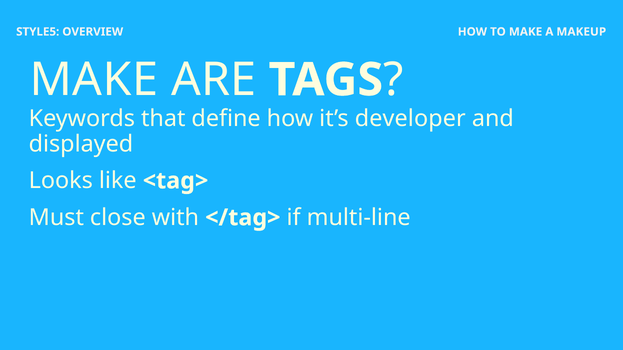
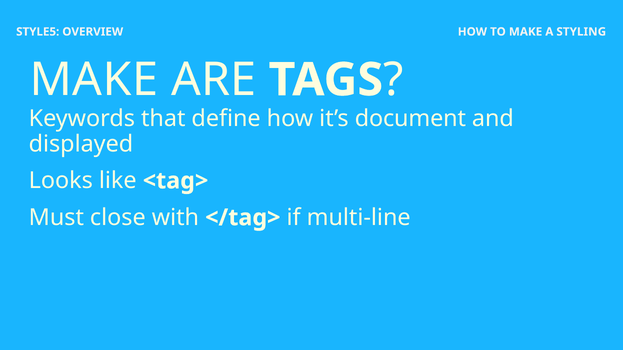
MAKEUP: MAKEUP -> STYLING
developer: developer -> document
